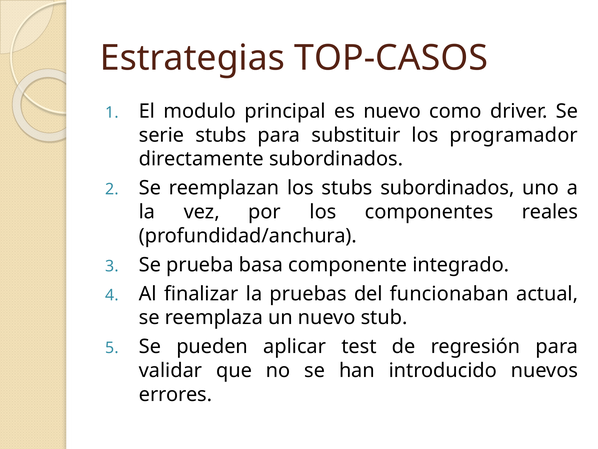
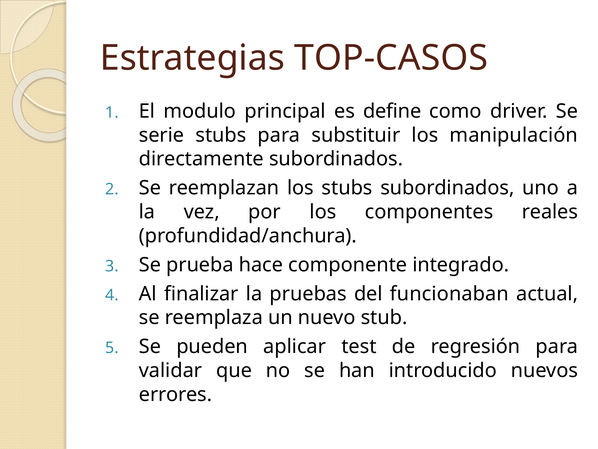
es nuevo: nuevo -> define
programador: programador -> manipulación
basa: basa -> hace
